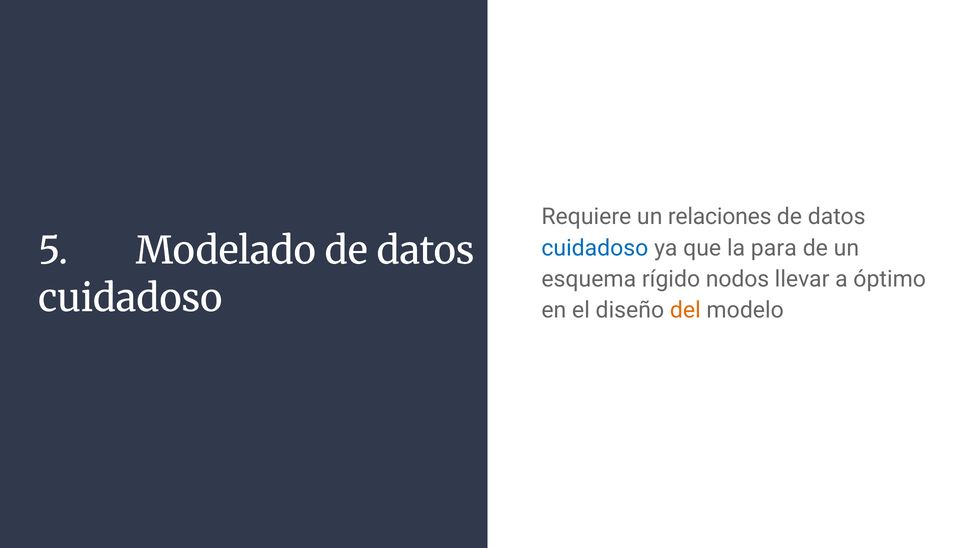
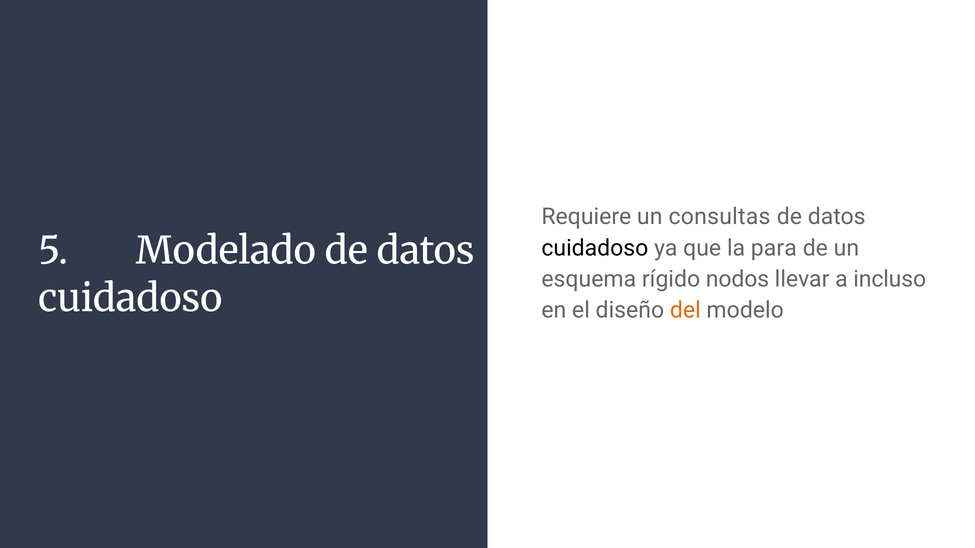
relaciones: relaciones -> consultas
cuidadoso at (595, 248) colour: blue -> black
óptimo: óptimo -> incluso
